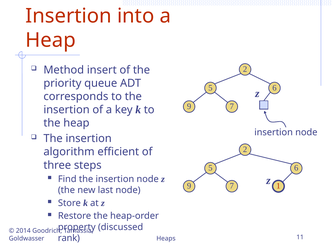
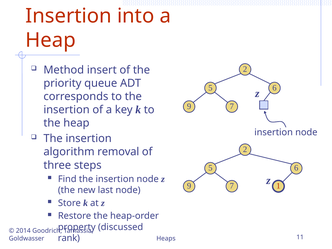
efficient: efficient -> removal
